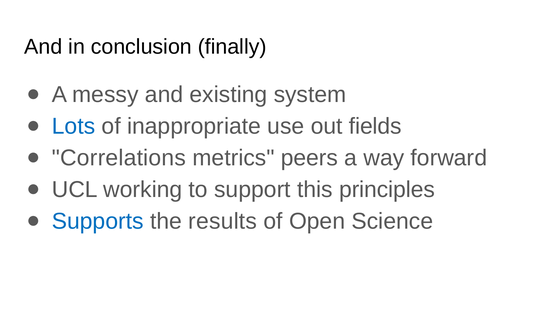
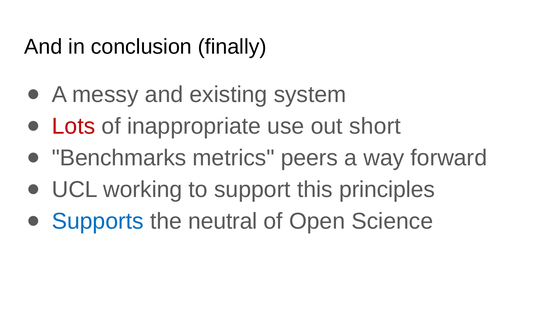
Lots colour: blue -> red
fields: fields -> short
Correlations: Correlations -> Benchmarks
results: results -> neutral
